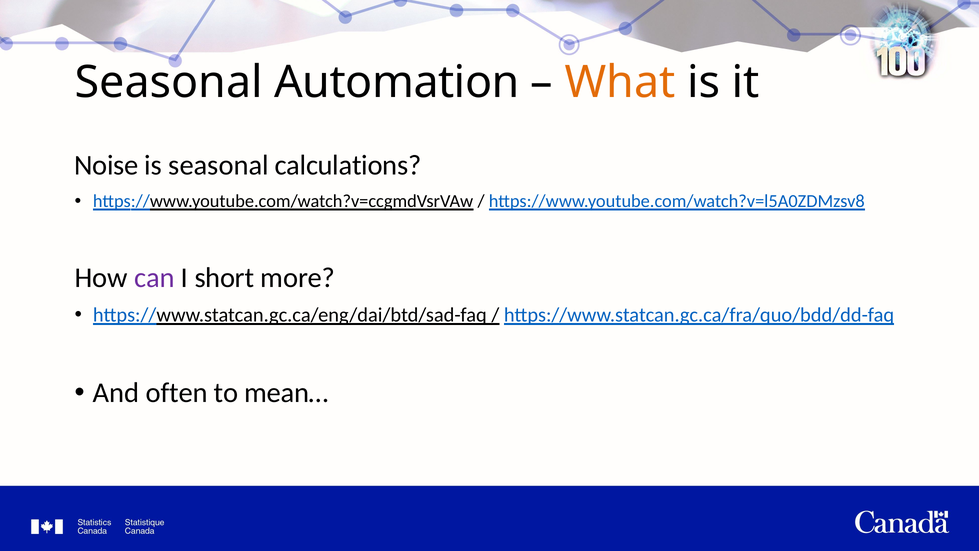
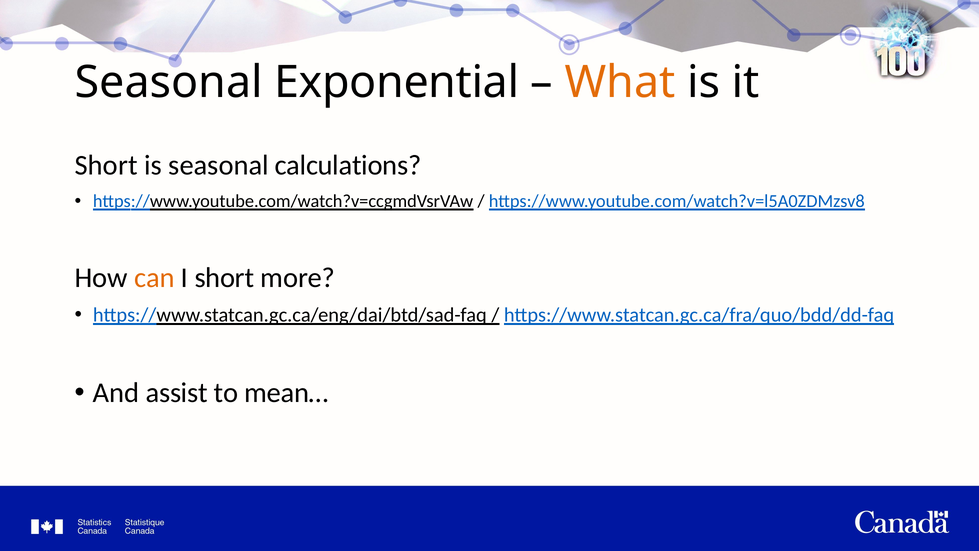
Automation: Automation -> Exponential
Noise at (106, 165): Noise -> Short
can colour: purple -> orange
often: often -> assist
